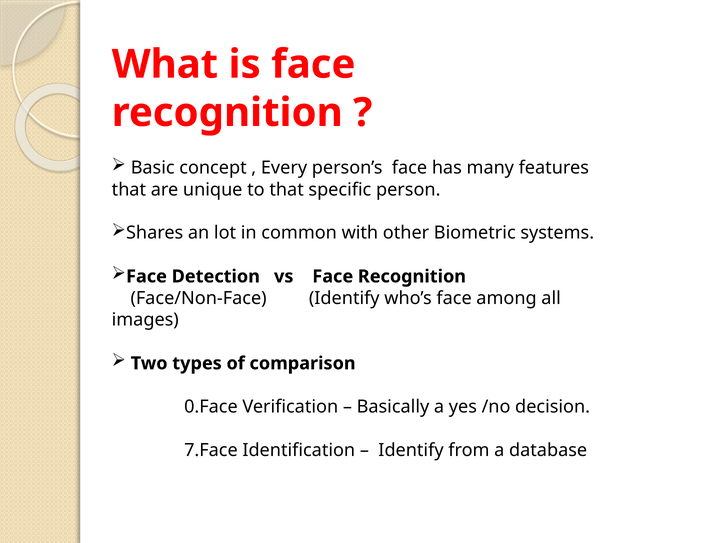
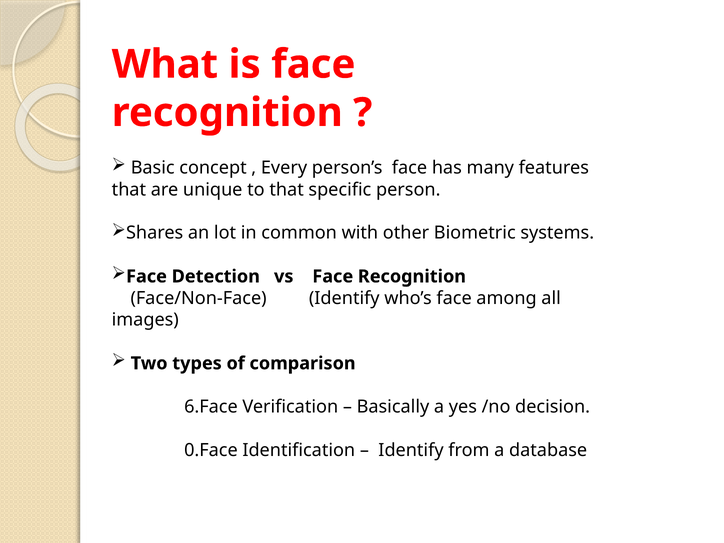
0.Face: 0.Face -> 6.Face
7.Face: 7.Face -> 0.Face
